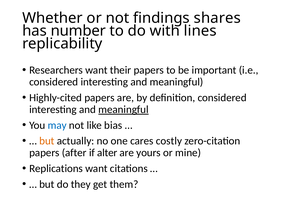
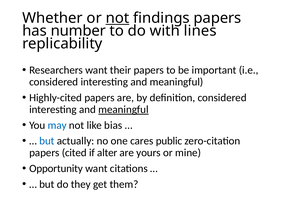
not at (117, 18) underline: none -> present
findings shares: shares -> papers
but at (47, 141) colour: orange -> blue
costly: costly -> public
after: after -> cited
Replications: Replications -> Opportunity
